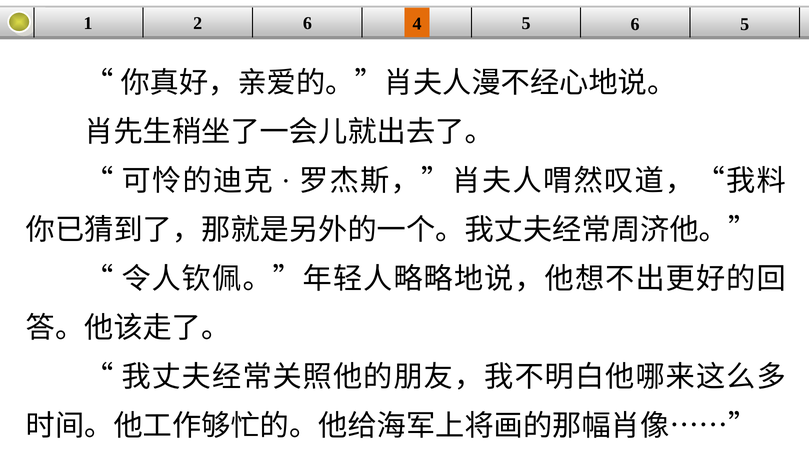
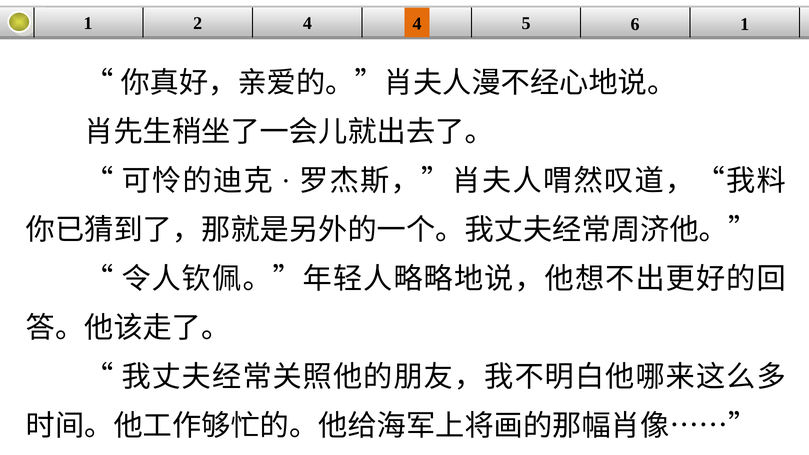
2 6: 6 -> 4
6 5: 5 -> 1
